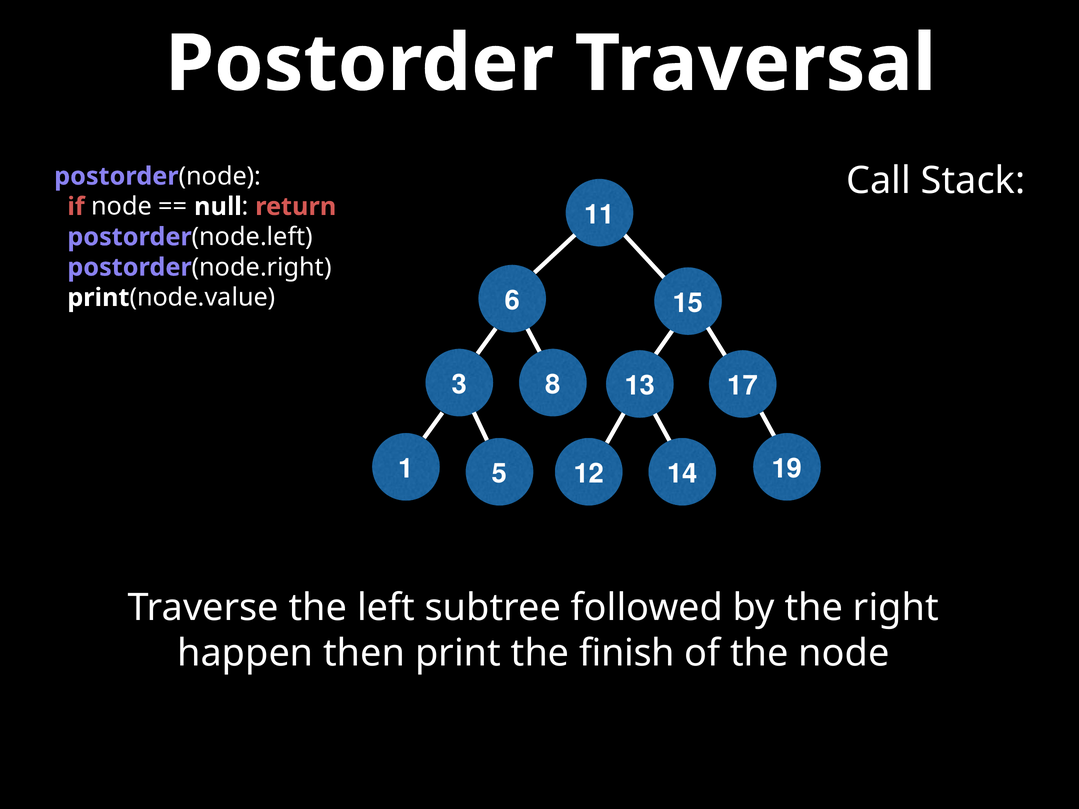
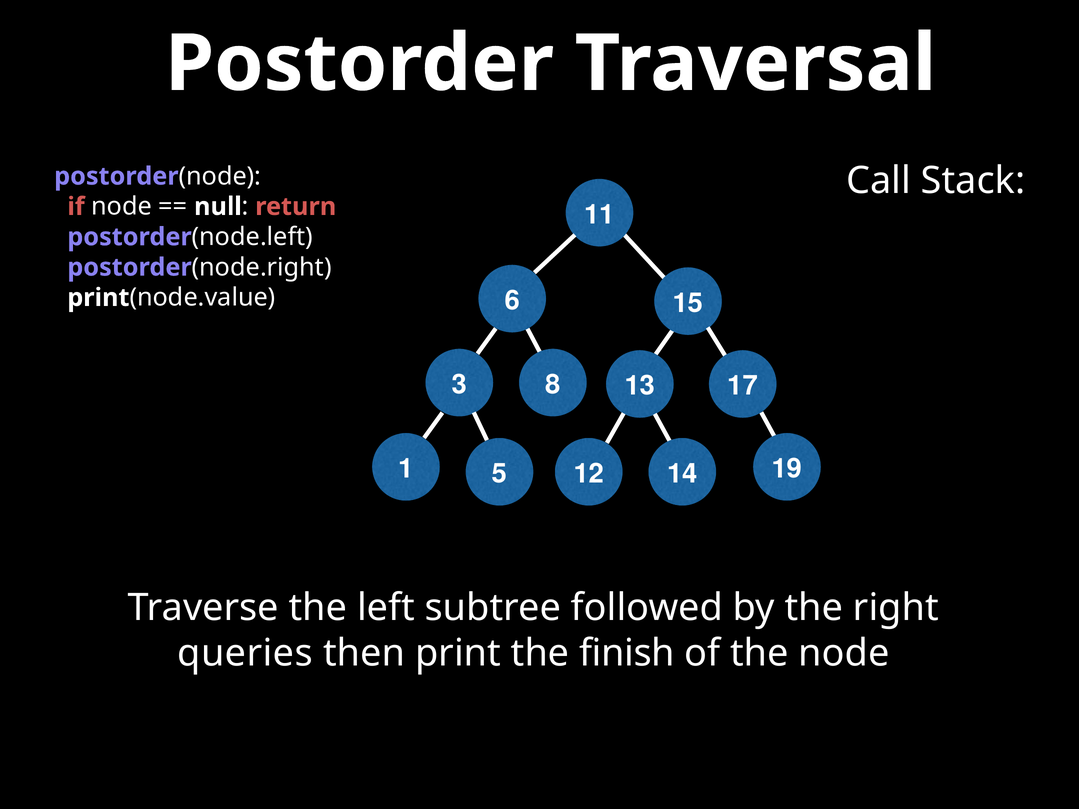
happen: happen -> queries
